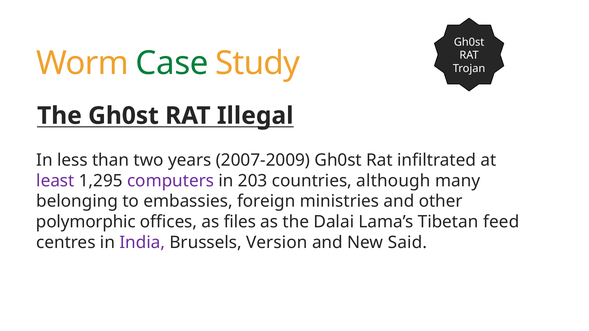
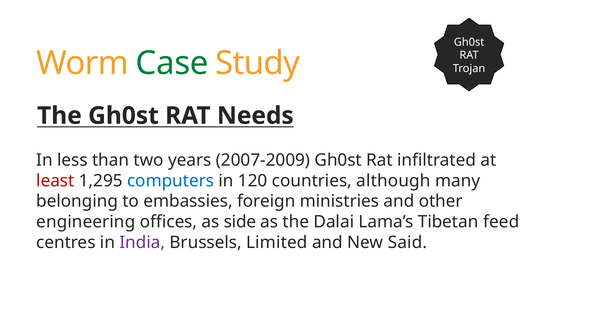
Illegal: Illegal -> Needs
least colour: purple -> red
computers colour: purple -> blue
203: 203 -> 120
polymorphic: polymorphic -> engineering
files: files -> side
Version: Version -> Limited
